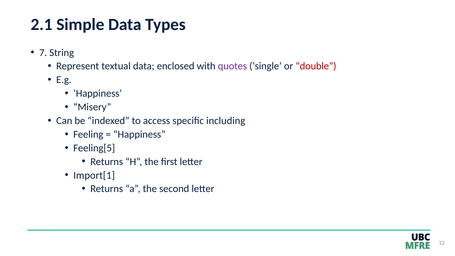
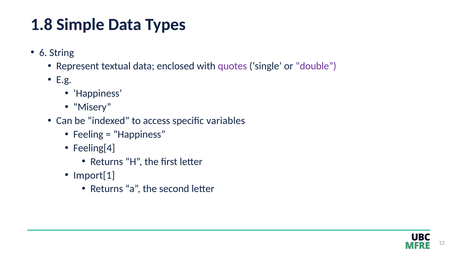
2.1: 2.1 -> 1.8
7: 7 -> 6
double colour: red -> purple
including: including -> variables
Feeling[5: Feeling[5 -> Feeling[4
